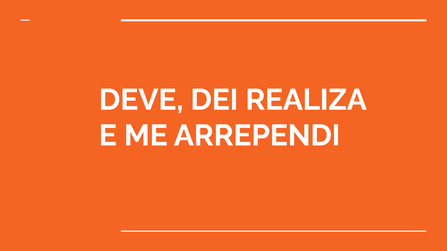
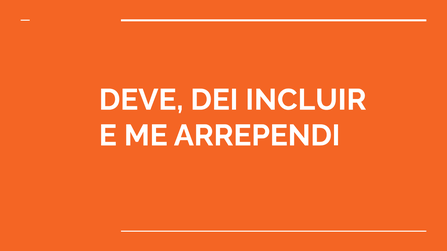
REALIZA: REALIZA -> INCLUIR
